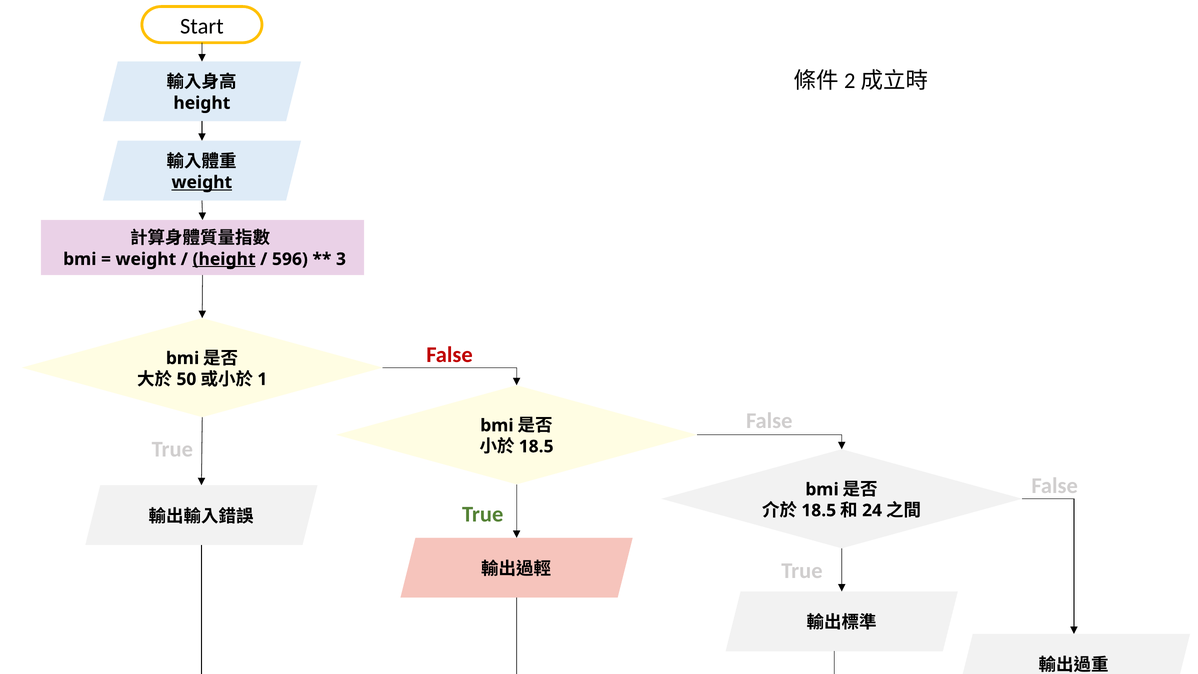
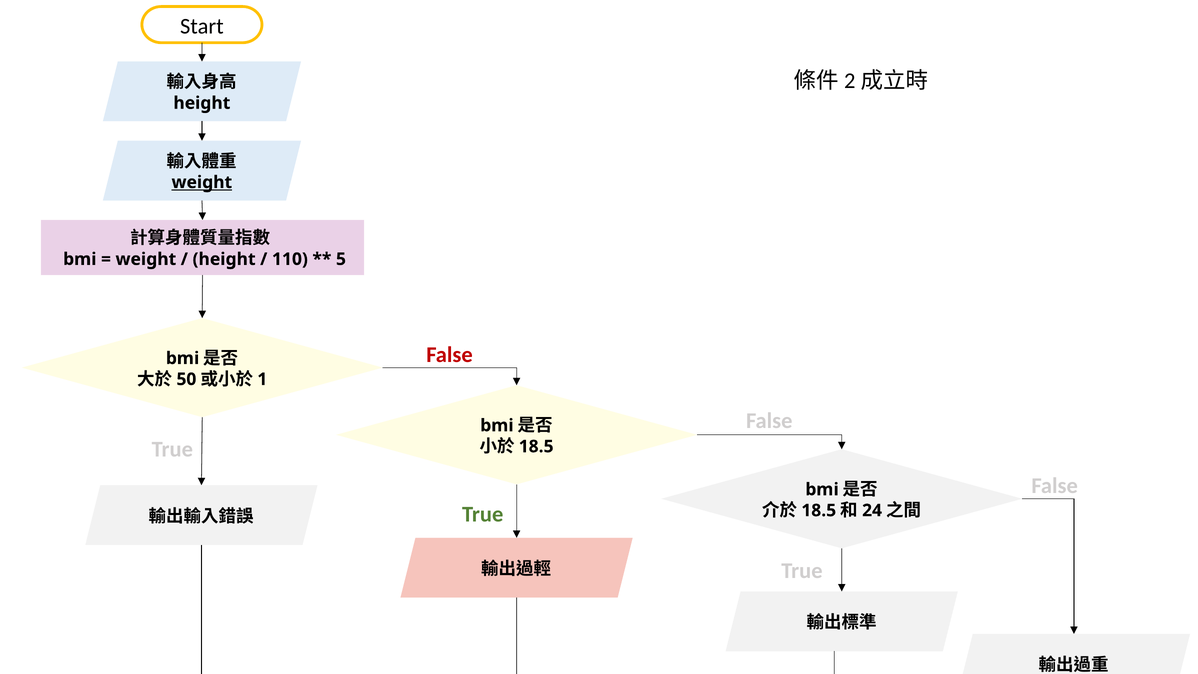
height at (224, 259) underline: present -> none
596: 596 -> 110
3: 3 -> 5
